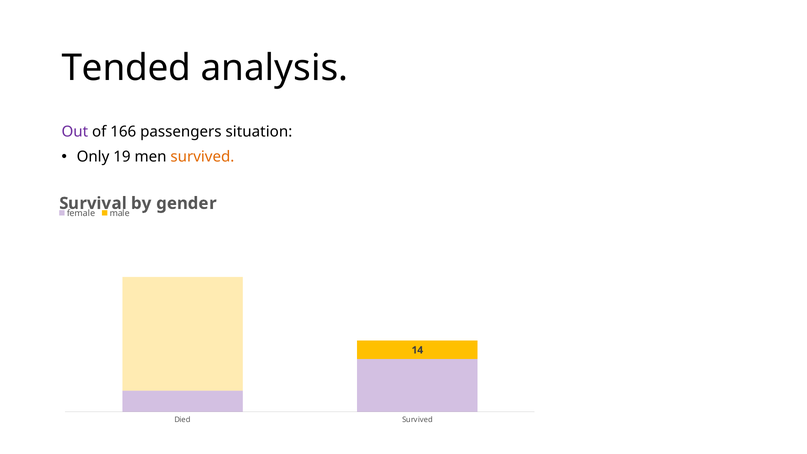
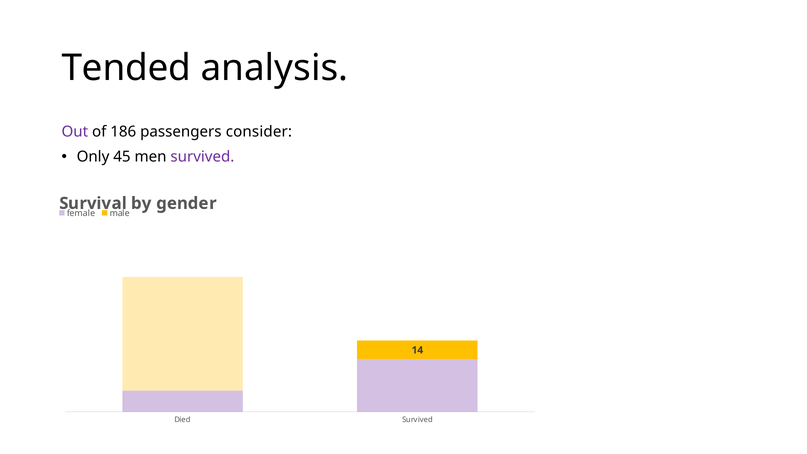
166: 166 -> 186
situation: situation -> consider
19: 19 -> 45
survived at (202, 157) colour: orange -> purple
